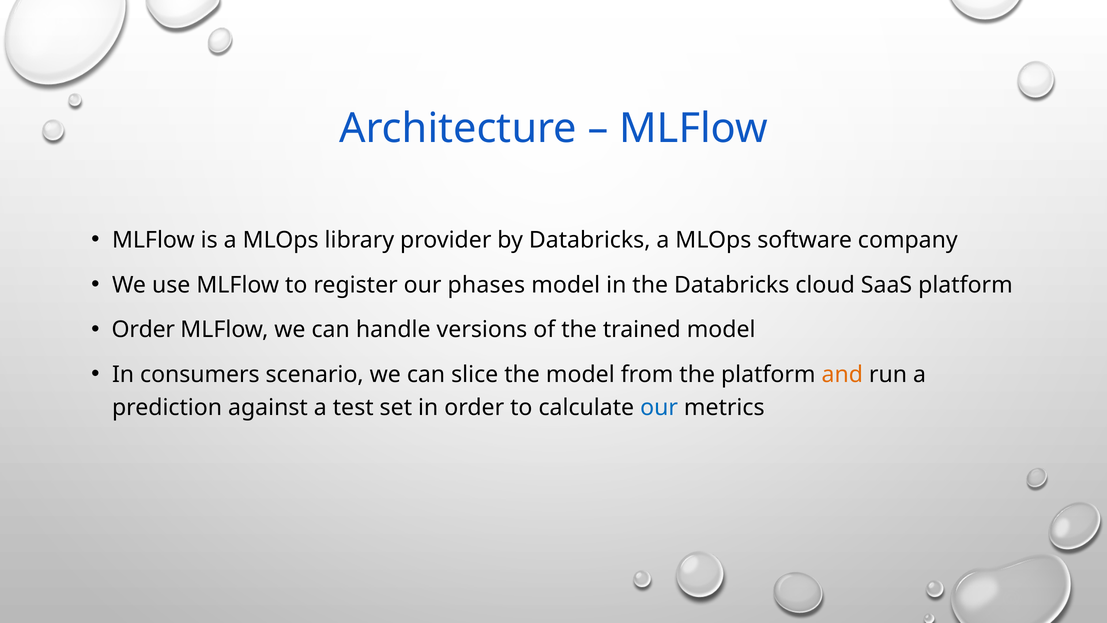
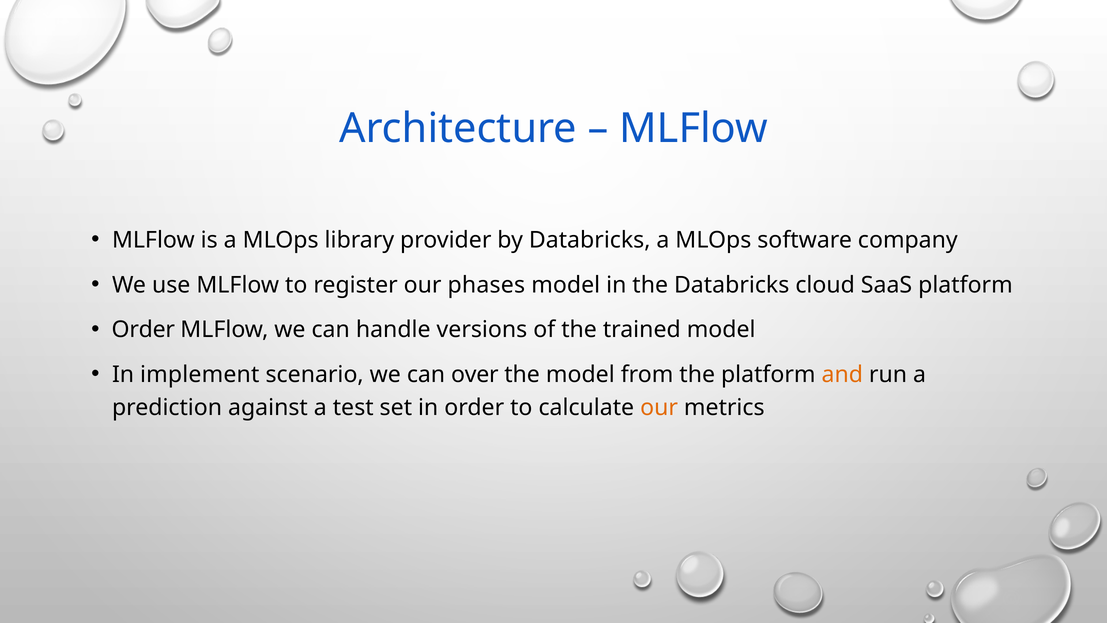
consumers: consumers -> implement
slice: slice -> over
our at (659, 408) colour: blue -> orange
